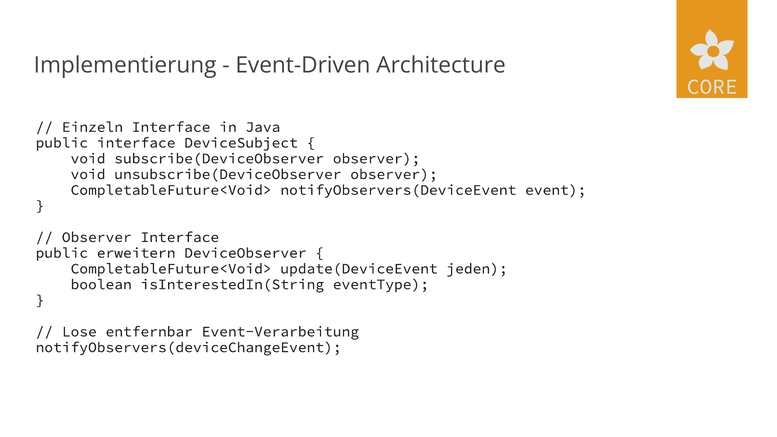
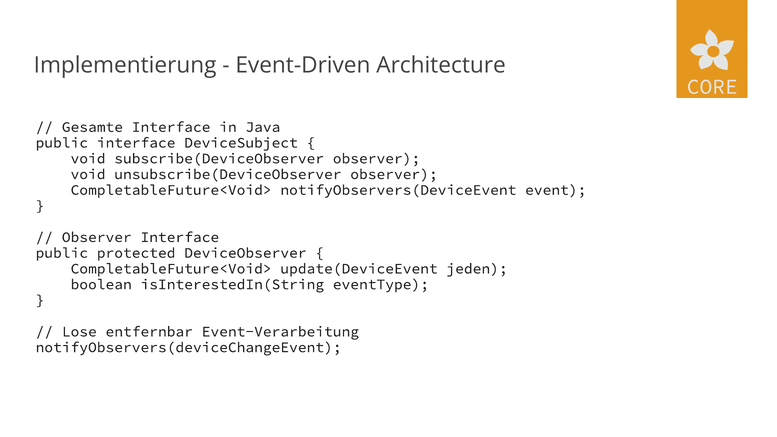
Einzeln: Einzeln -> Gesamte
erweitern: erweitern -> protected
